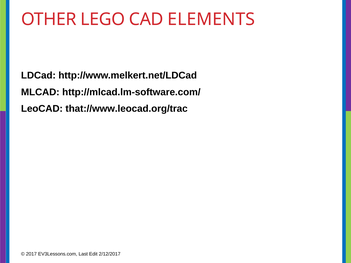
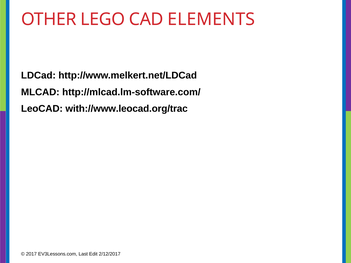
that://www.leocad.org/trac: that://www.leocad.org/trac -> with://www.leocad.org/trac
